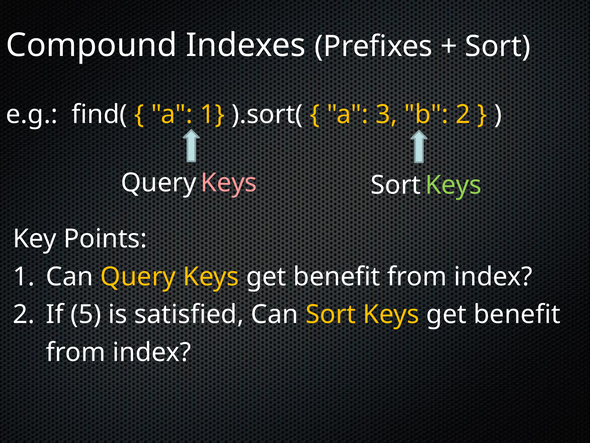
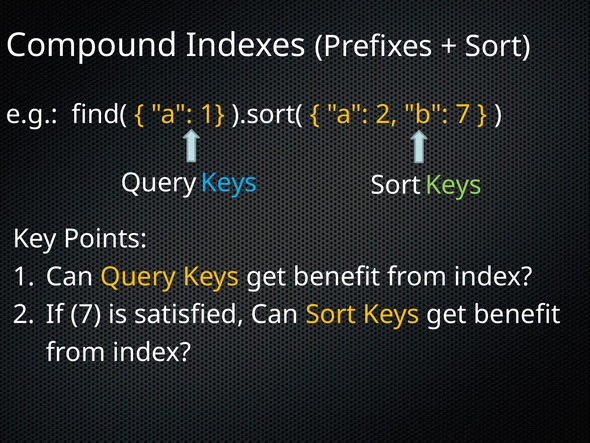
a 3: 3 -> 2
b 2: 2 -> 7
Keys at (229, 183) colour: pink -> light blue
If 5: 5 -> 7
